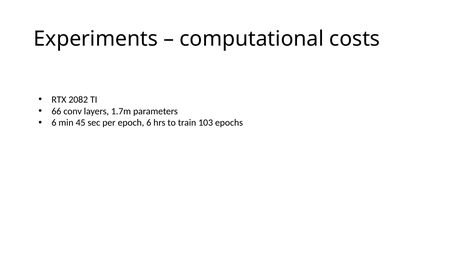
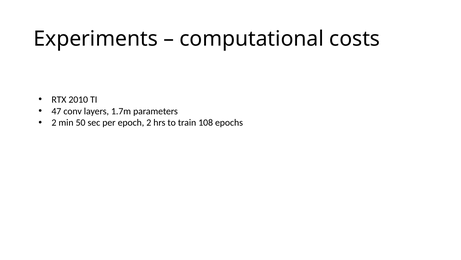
2082: 2082 -> 2010
66: 66 -> 47
6 at (54, 122): 6 -> 2
45: 45 -> 50
epoch 6: 6 -> 2
103: 103 -> 108
